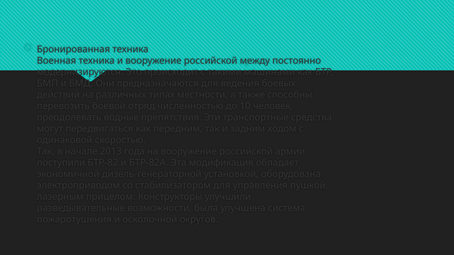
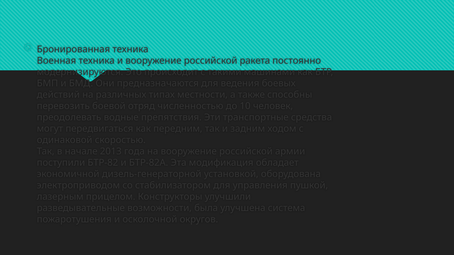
между: между -> ракета
